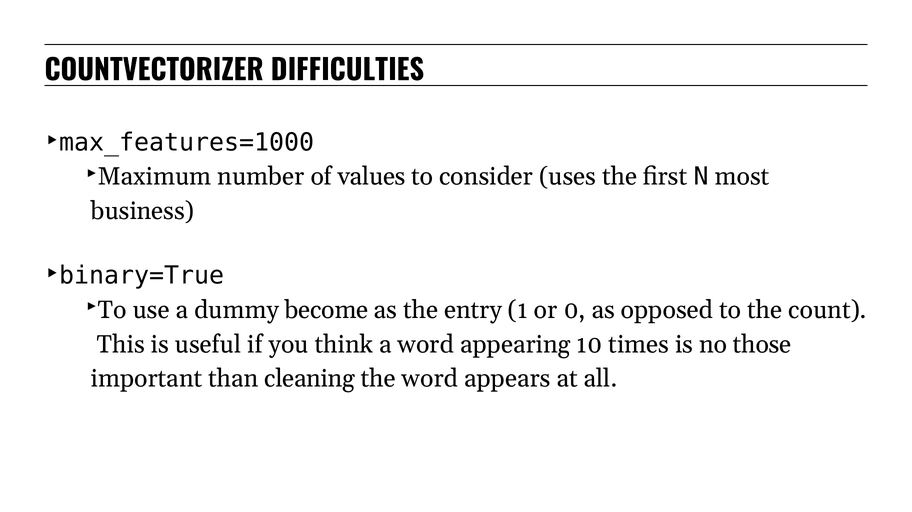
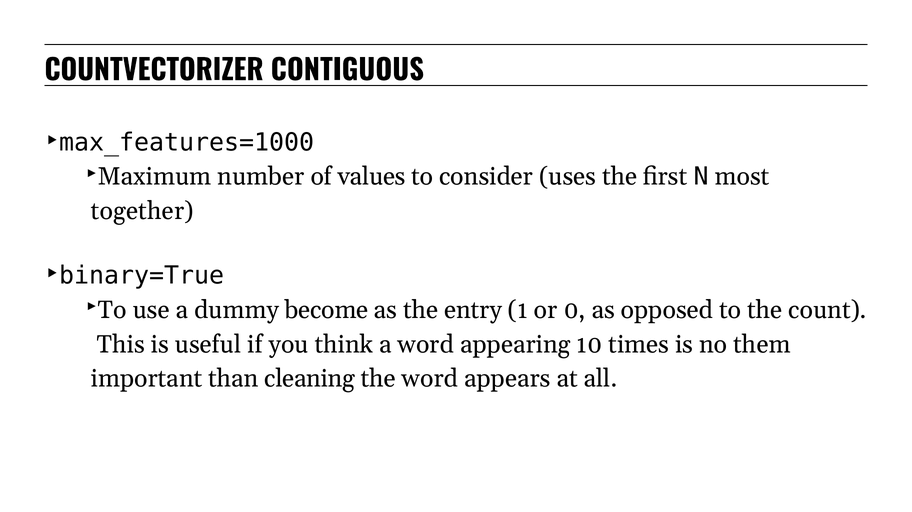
DIFFICULTIES: DIFFICULTIES -> CONTIGUOUS
business: business -> together
those: those -> them
